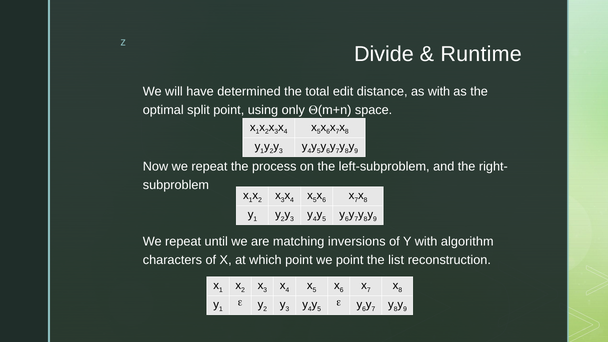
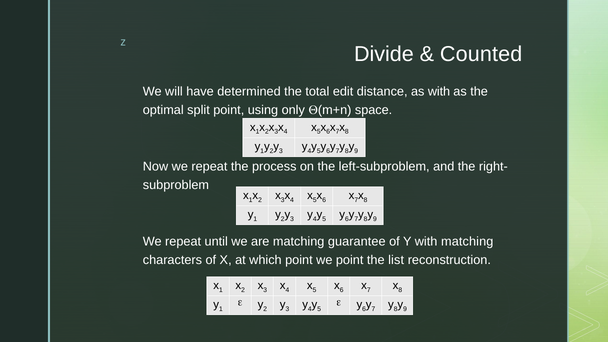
Runtime: Runtime -> Counted
inversions: inversions -> guarantee
with algorithm: algorithm -> matching
